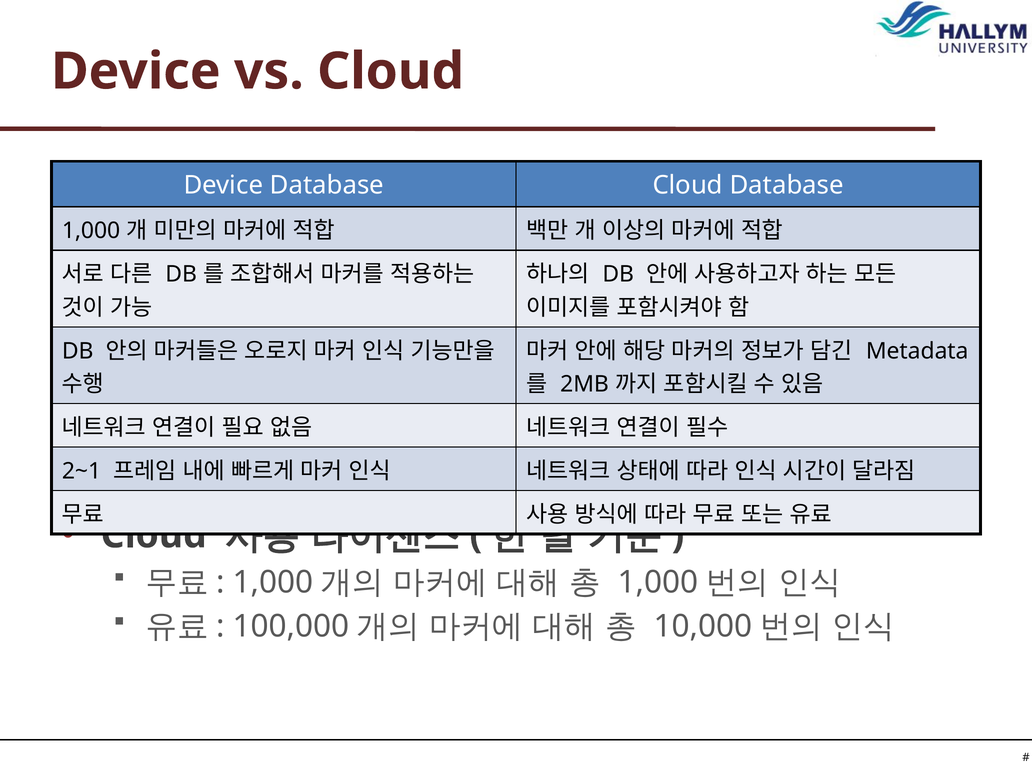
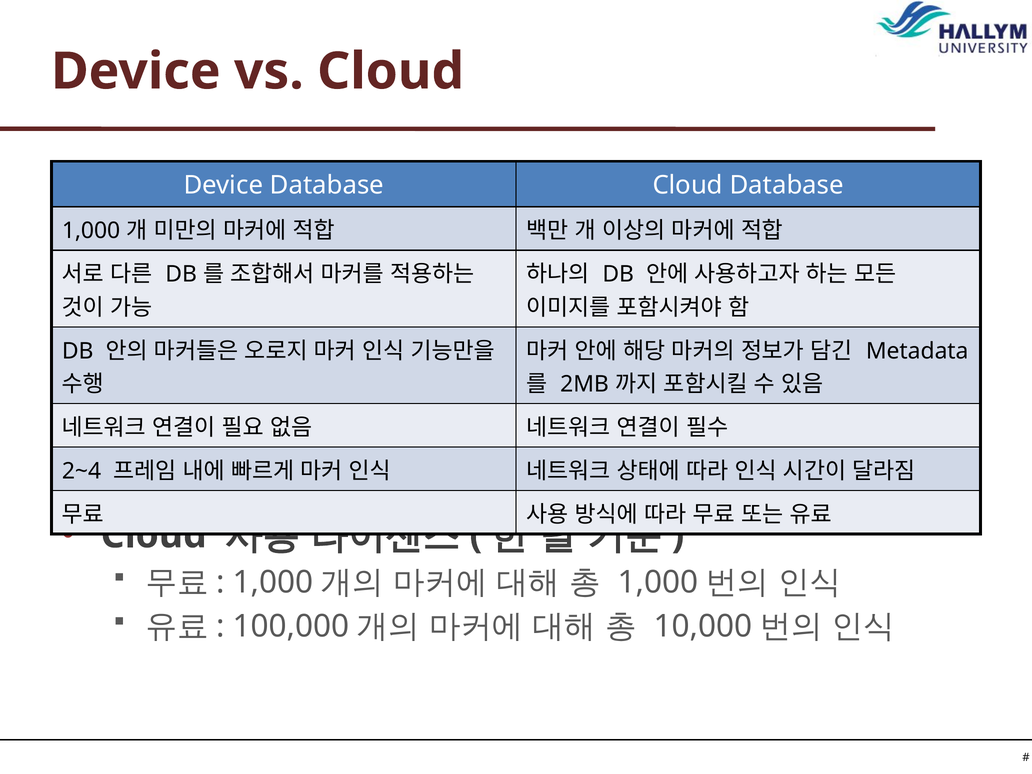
2~1: 2~1 -> 2~4
